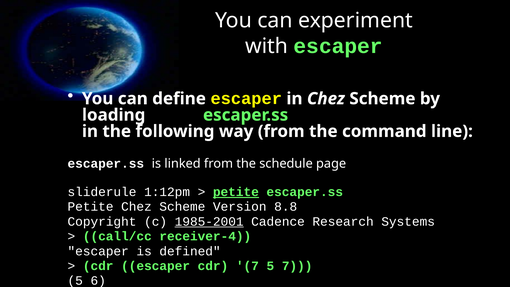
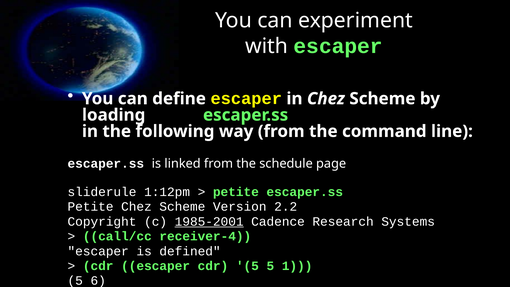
petite at (236, 192) underline: present -> none
8.8: 8.8 -> 2.2
cdr 7: 7 -> 5
5 7: 7 -> 1
